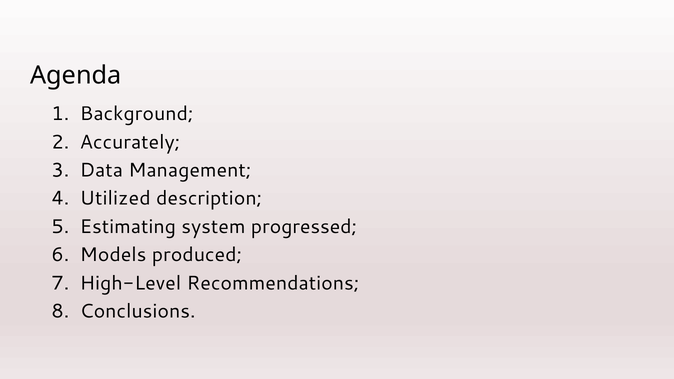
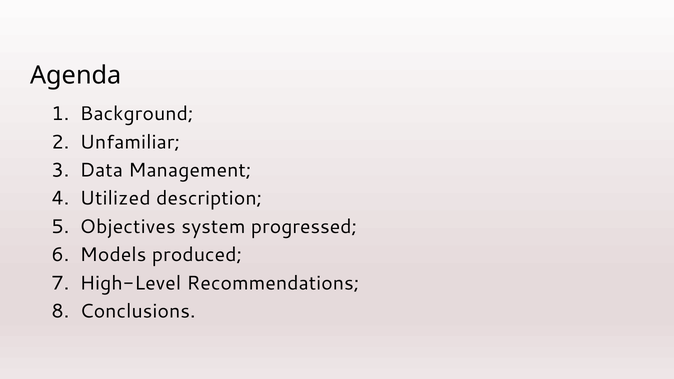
Accurately: Accurately -> Unfamiliar
Estimating: Estimating -> Objectives
